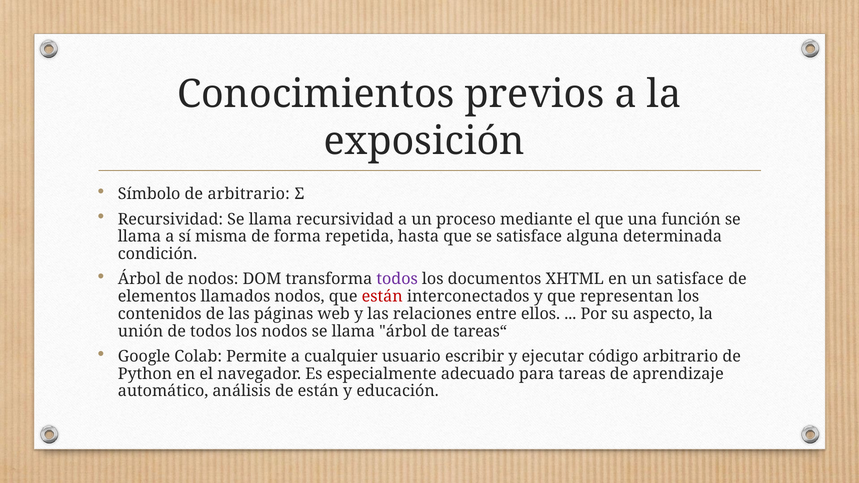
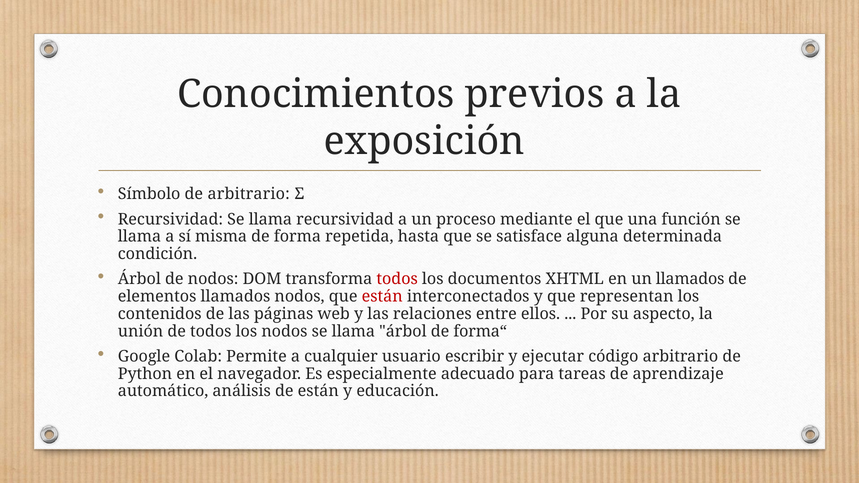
todos at (397, 279) colour: purple -> red
un satisface: satisface -> llamados
tareas“: tareas“ -> forma“
